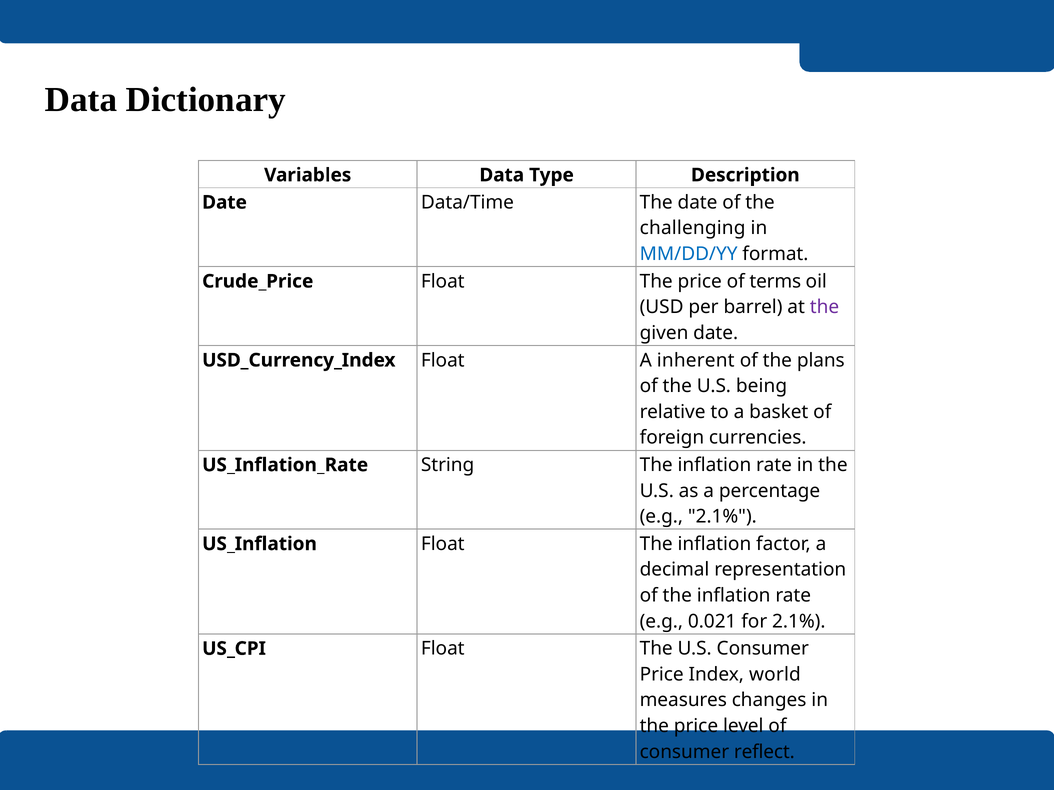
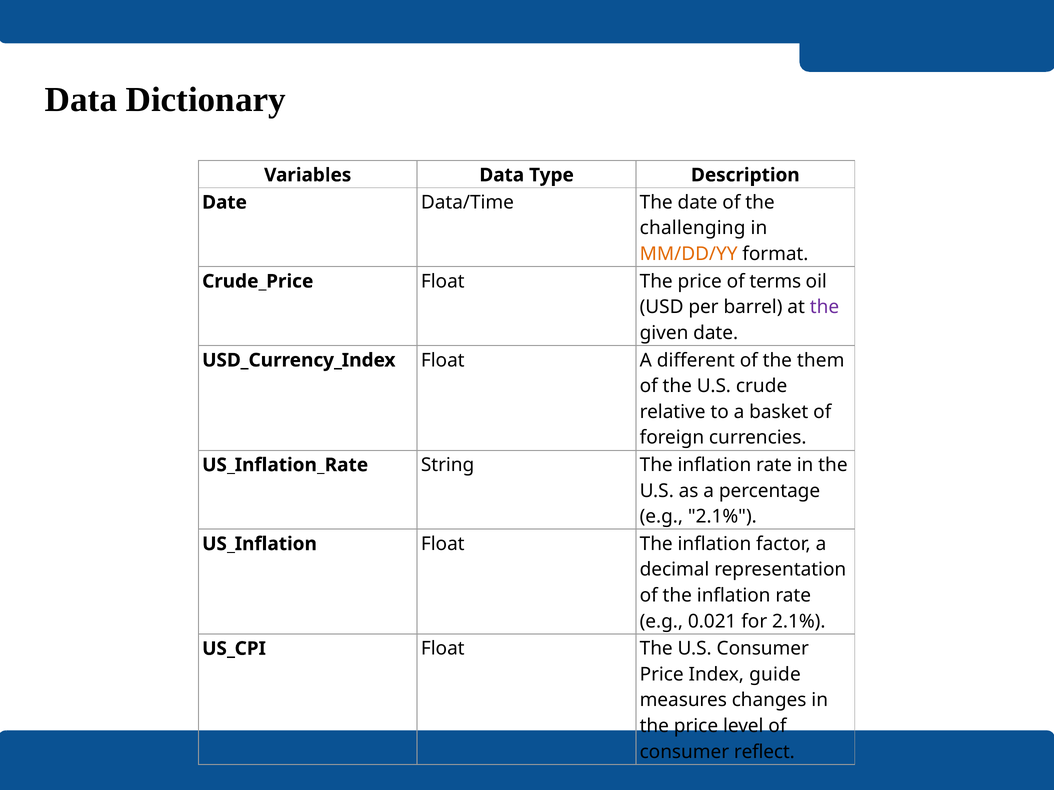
MM/DD/YY colour: blue -> orange
inherent: inherent -> different
plans: plans -> them
being: being -> crude
world: world -> guide
